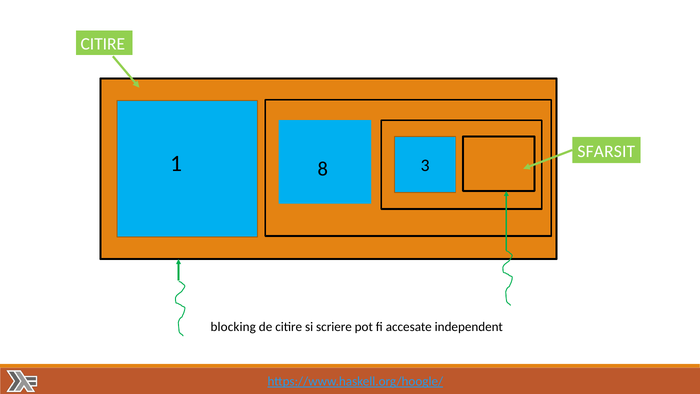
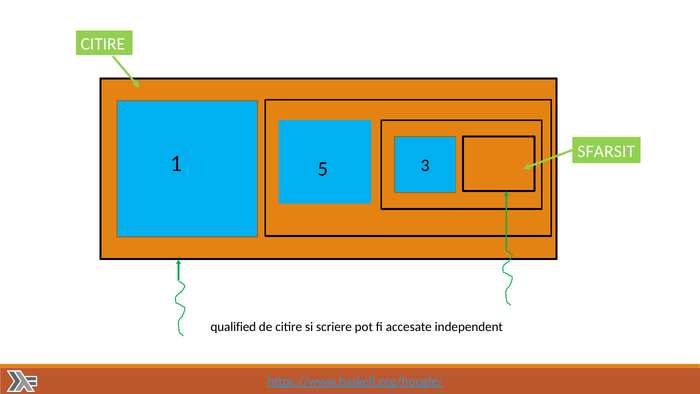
8: 8 -> 5
blocking: blocking -> qualified
